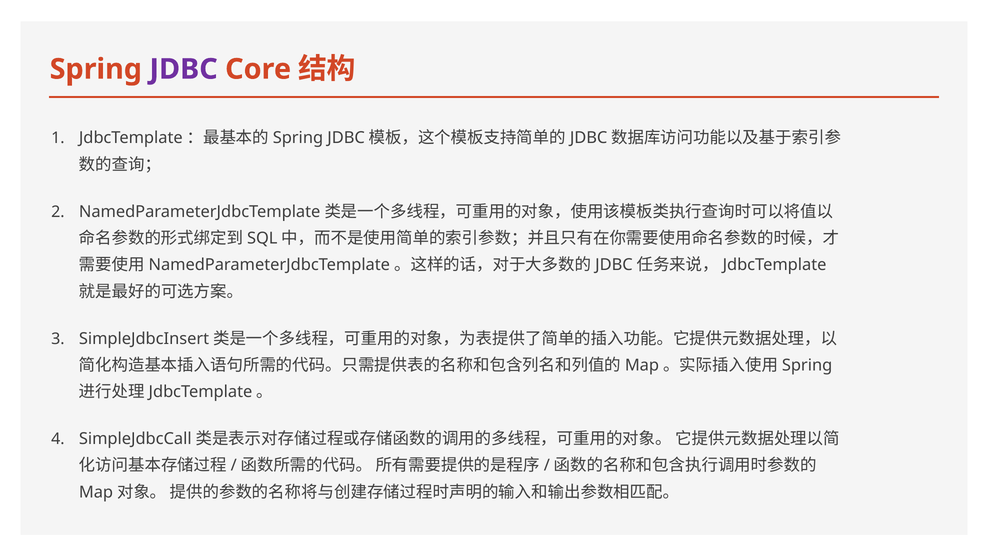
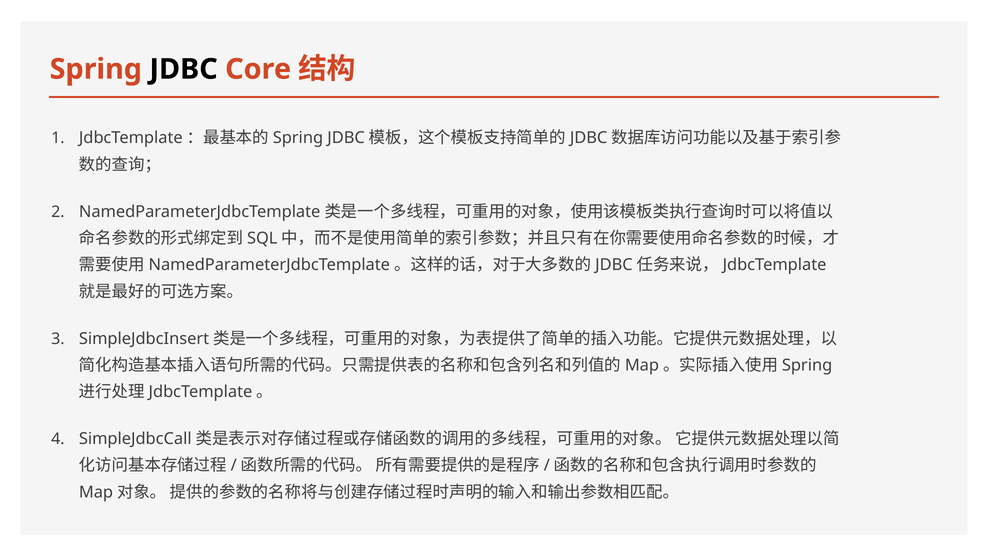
JDBC colour: purple -> black
